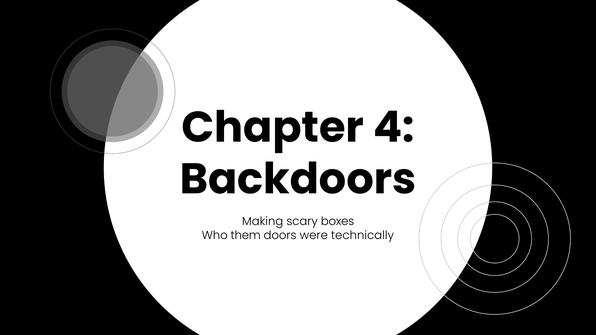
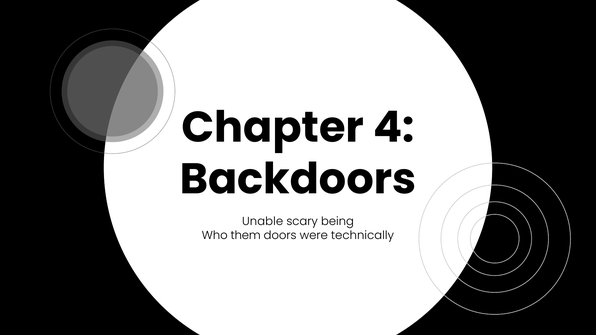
Making: Making -> Unable
boxes: boxes -> being
